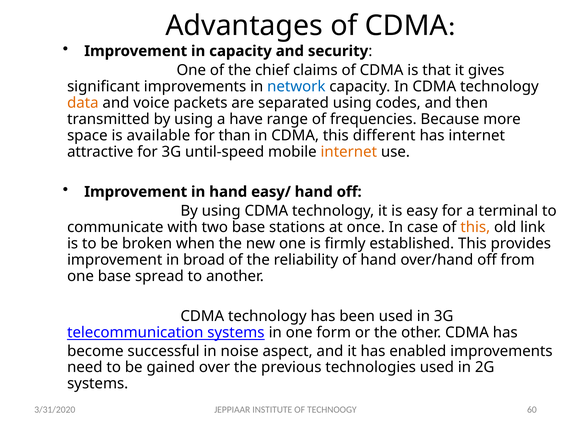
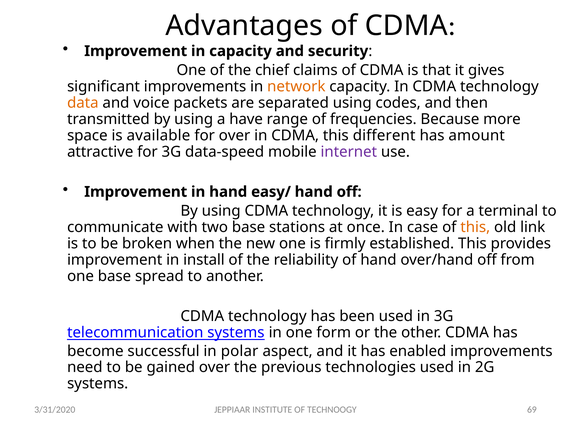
network colour: blue -> orange
for than: than -> over
has internet: internet -> amount
until-speed: until-speed -> data-speed
internet at (349, 151) colour: orange -> purple
broad: broad -> install
noise: noise -> polar
60: 60 -> 69
